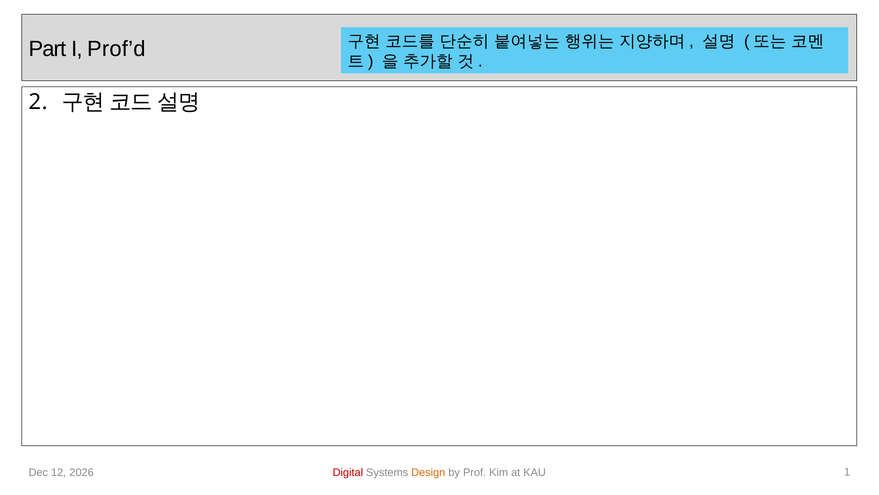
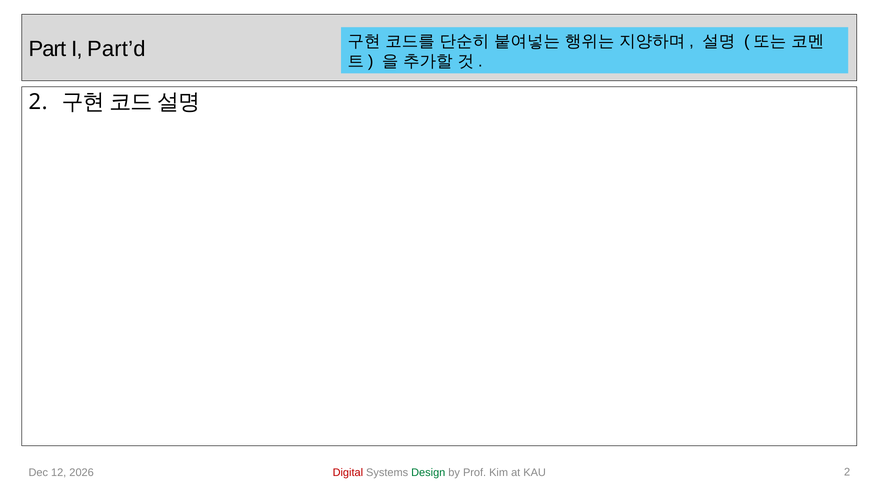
Prof’d: Prof’d -> Part’d
Design colour: orange -> green
KAU 1: 1 -> 2
